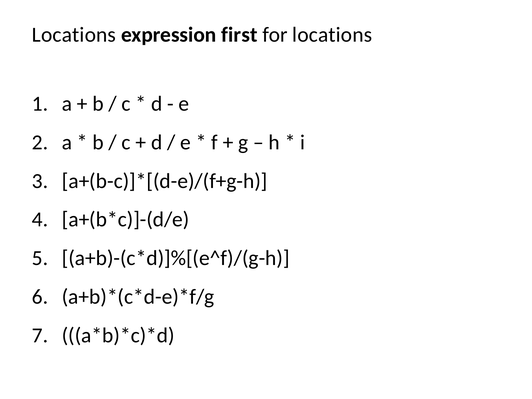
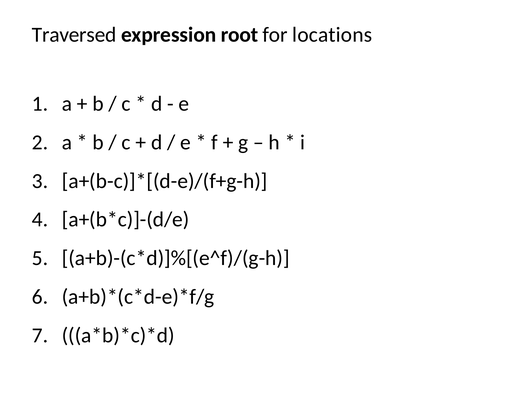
Locations at (74, 35): Locations -> Traversed
first: first -> root
